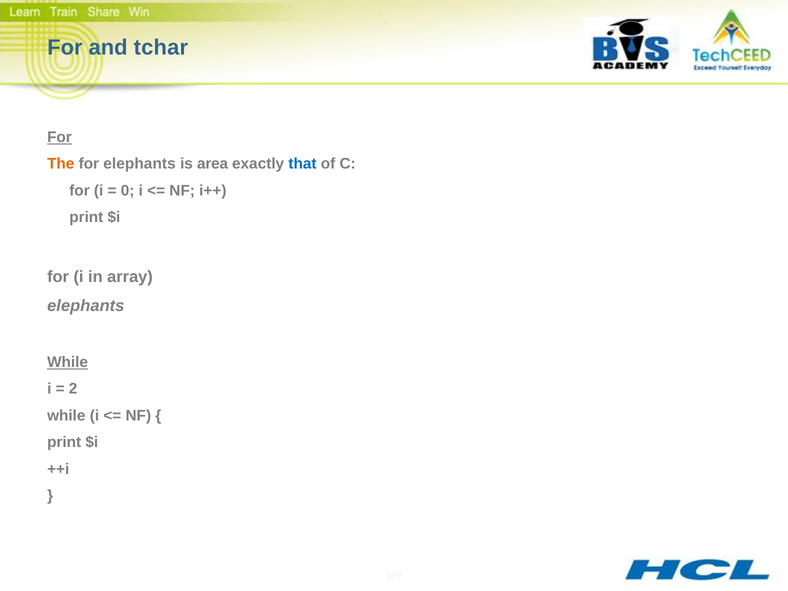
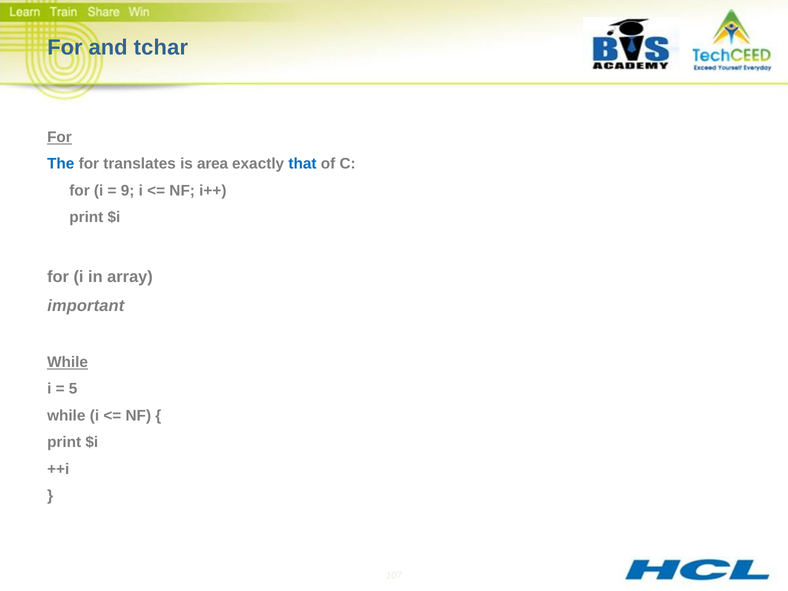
The colour: orange -> blue
for elephants: elephants -> translates
0: 0 -> 9
elephants at (86, 306): elephants -> important
2: 2 -> 5
